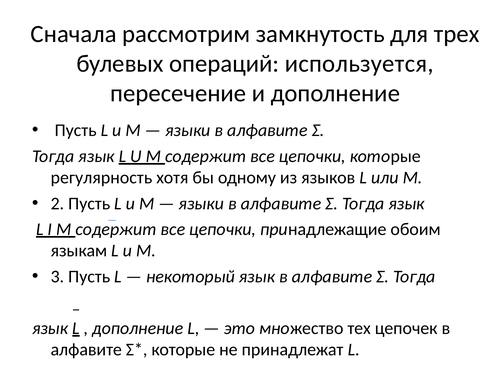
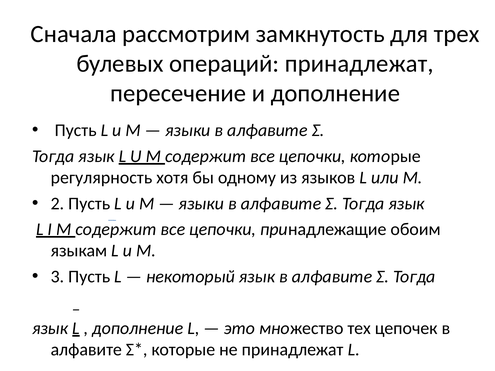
операций используется: используется -> принадлежат
